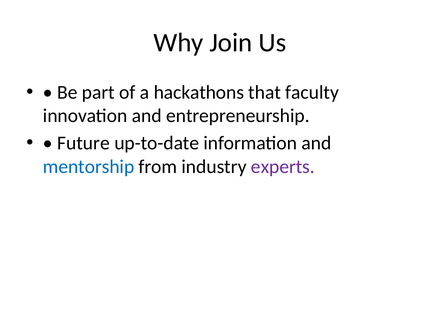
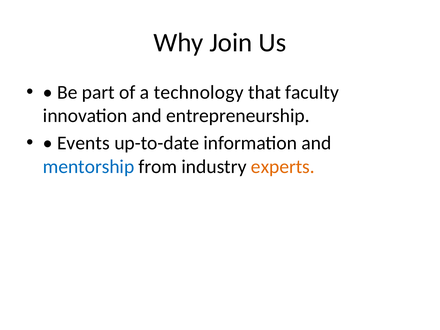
hackathons: hackathons -> technology
Future: Future -> Events
experts colour: purple -> orange
